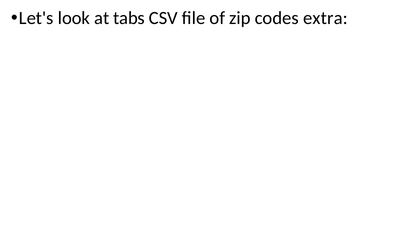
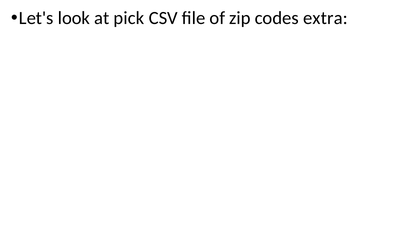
tabs: tabs -> pick
